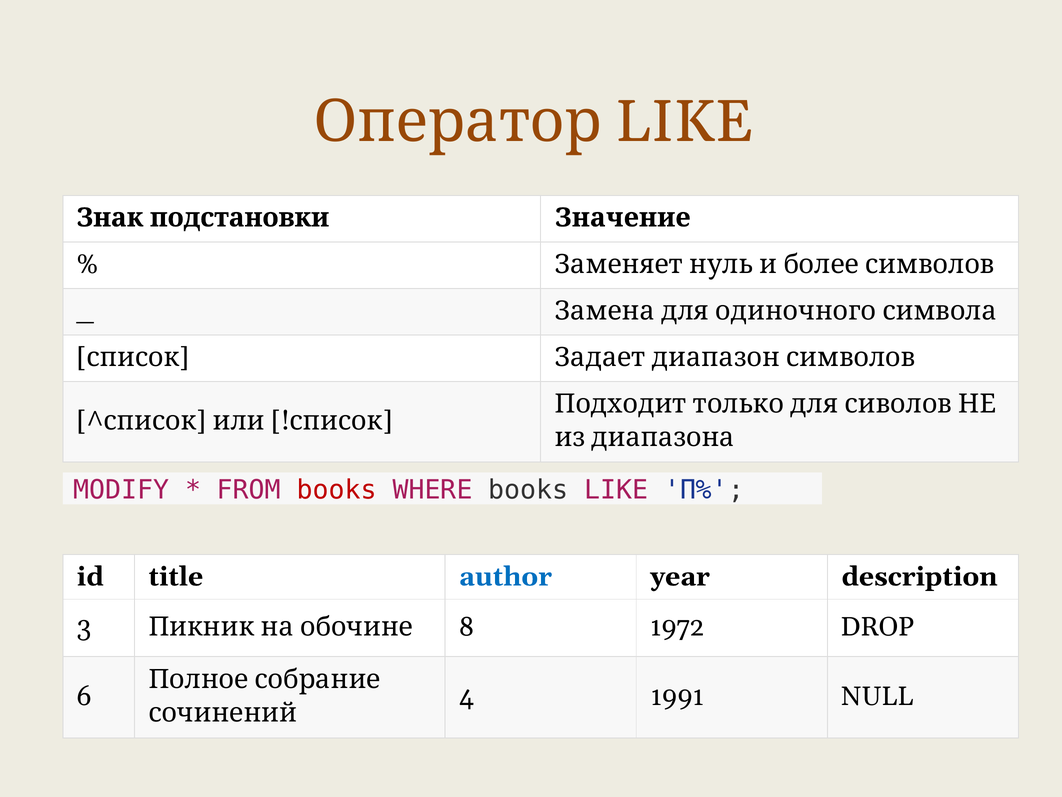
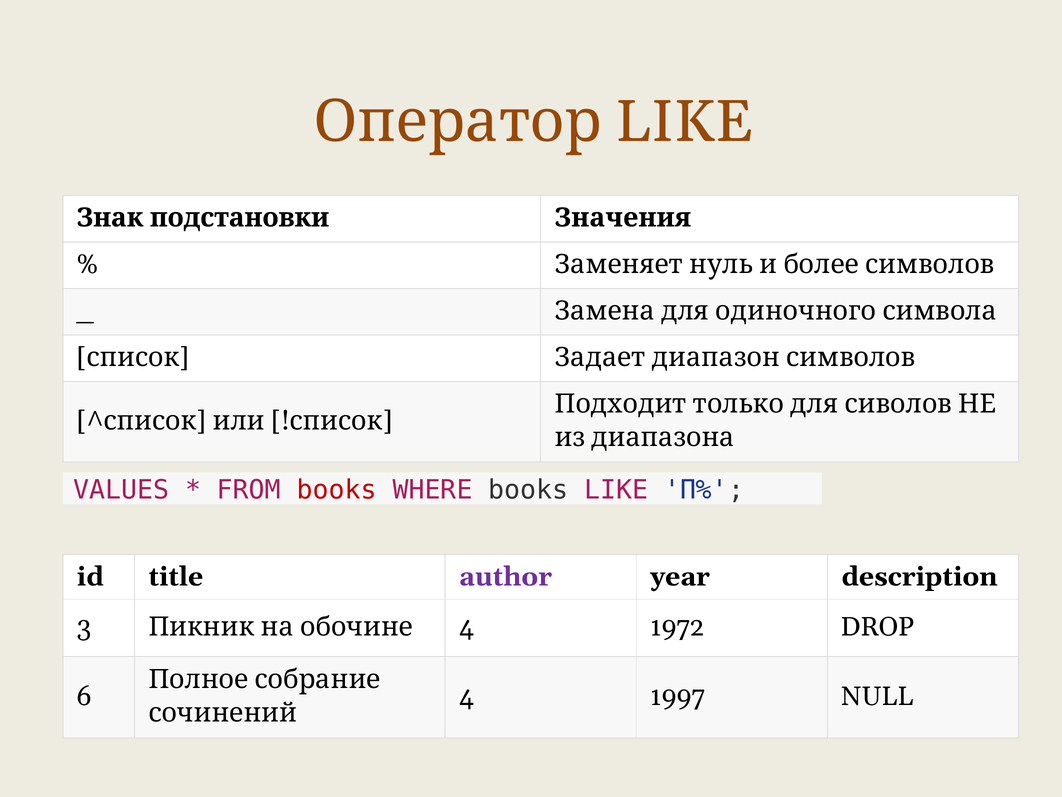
Значение: Значение -> Значения
MODIFY: MODIFY -> VALUES
author colour: blue -> purple
8 at (467, 627): 8 -> 4
1991: 1991 -> 1997
